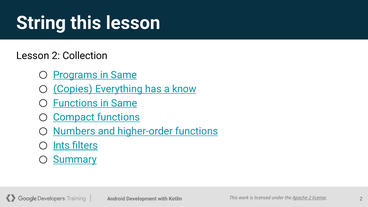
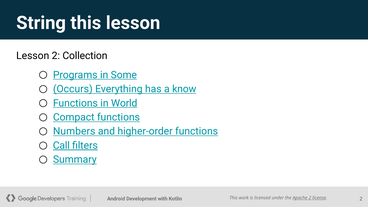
Programs in Same: Same -> Some
Copies: Copies -> Occurs
Functions in Same: Same -> World
Ints: Ints -> Call
